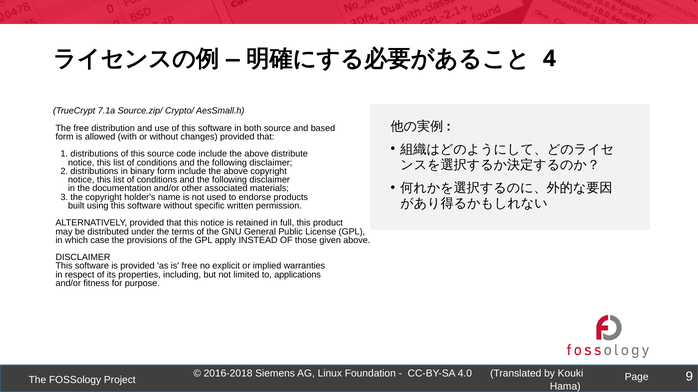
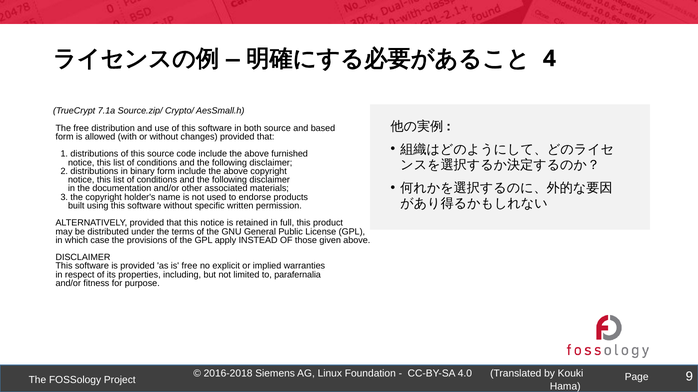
distribute: distribute -> furnished
applications: applications -> parafernalia
